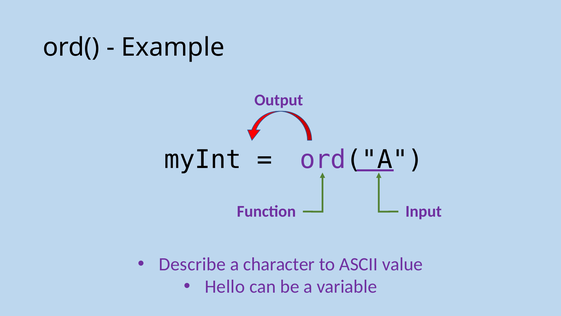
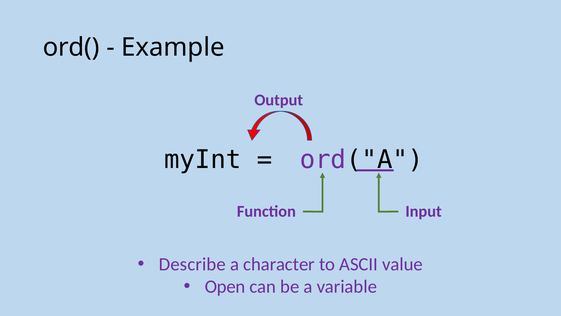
Hello: Hello -> Open
